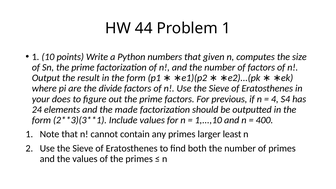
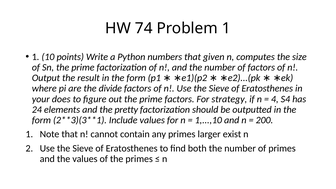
44: 44 -> 74
previous: previous -> strategy
made: made -> pretty
400: 400 -> 200
least: least -> exist
